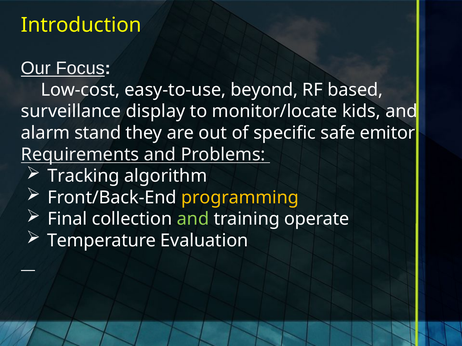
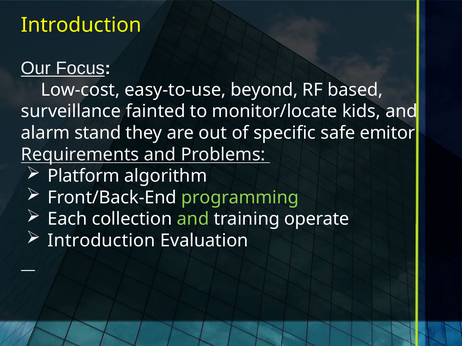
display: display -> fainted
Tracking: Tracking -> Platform
programming colour: yellow -> light green
Final: Final -> Each
Temperature at (102, 241): Temperature -> Introduction
